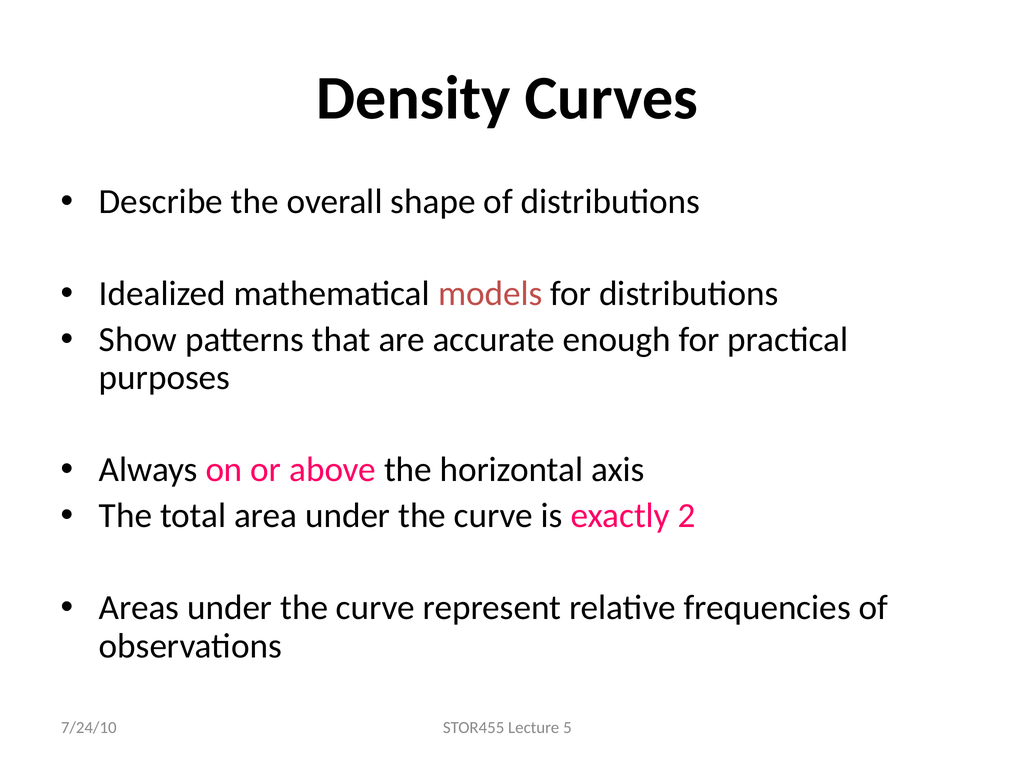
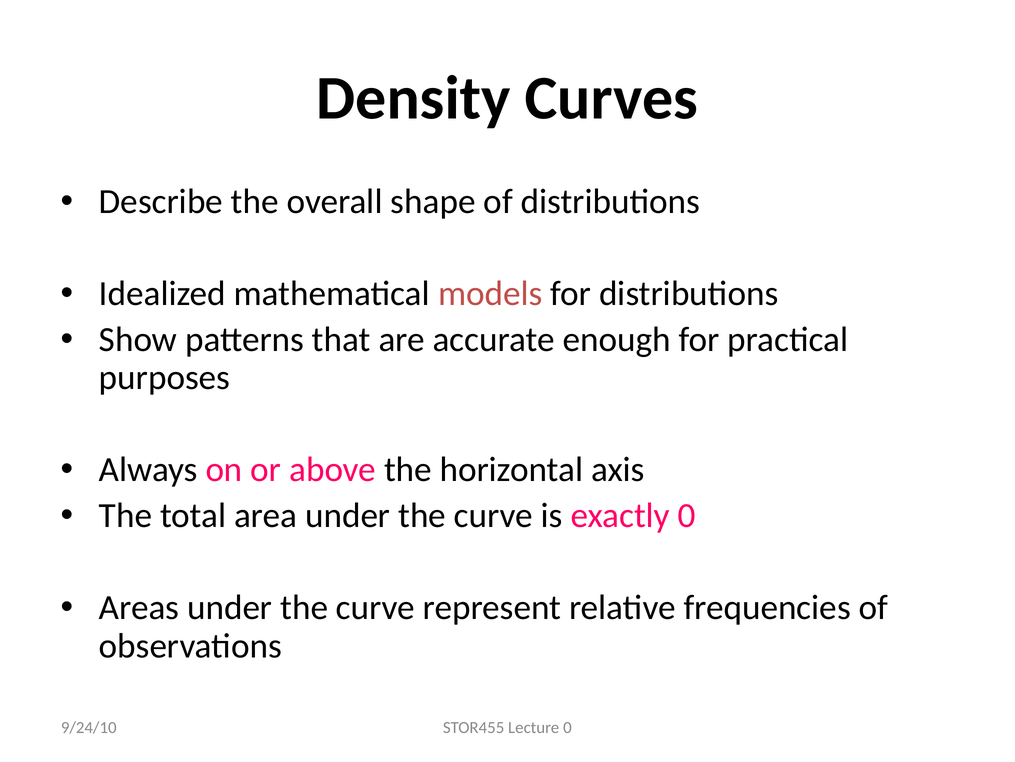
exactly 2: 2 -> 0
7/24/10: 7/24/10 -> 9/24/10
Lecture 5: 5 -> 0
